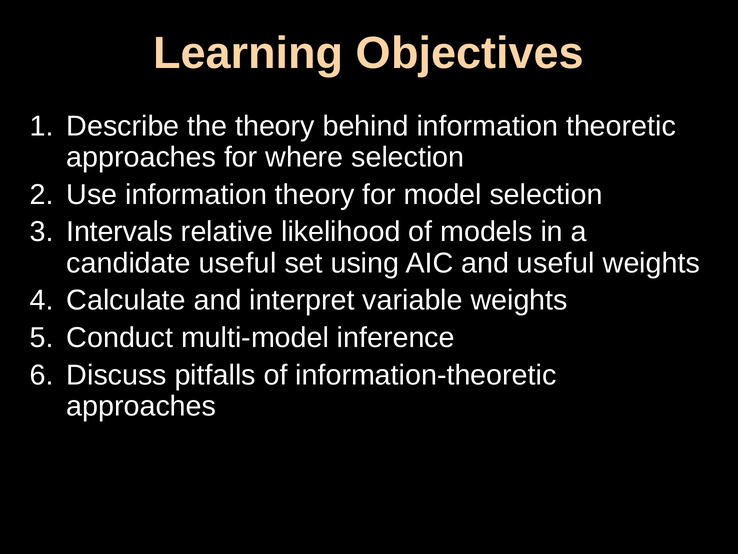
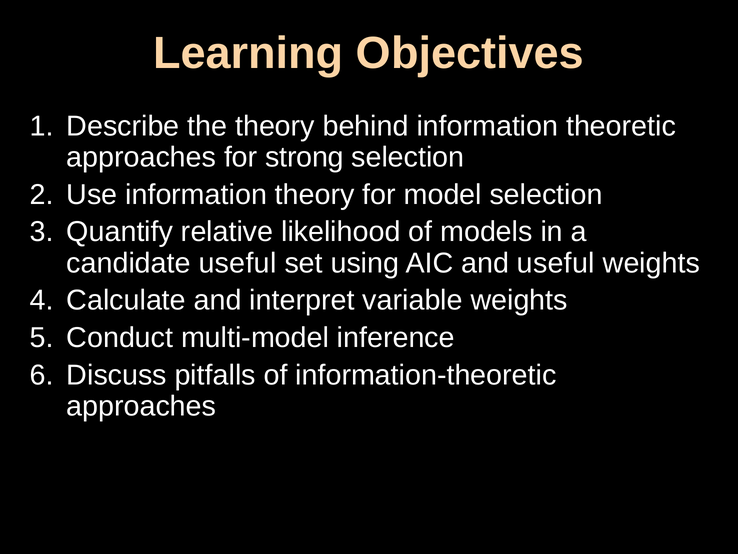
where: where -> strong
Intervals: Intervals -> Quantify
